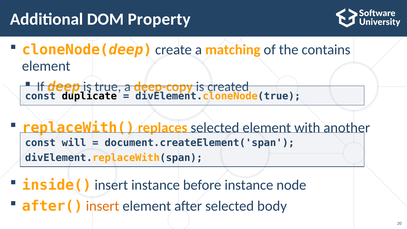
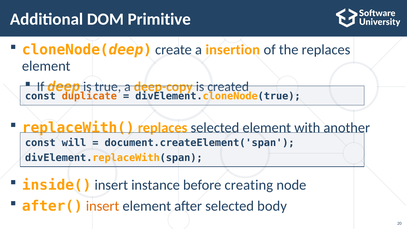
Property: Property -> Primitive
matching: matching -> insertion
the contains: contains -> replaces
duplicate colour: black -> orange
before instance: instance -> creating
